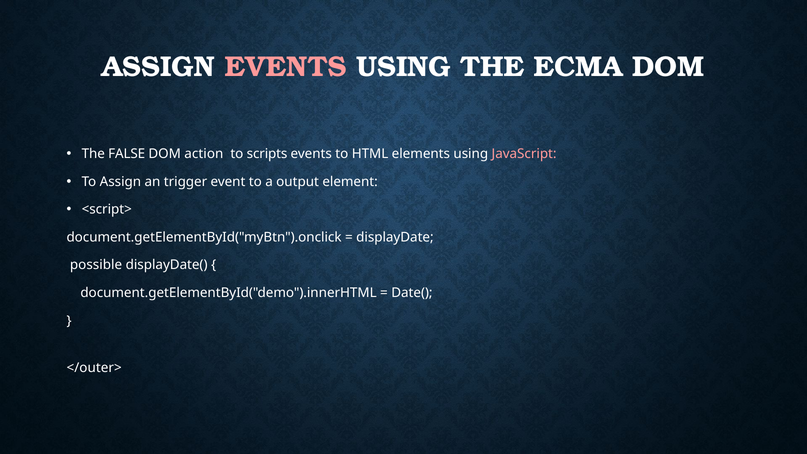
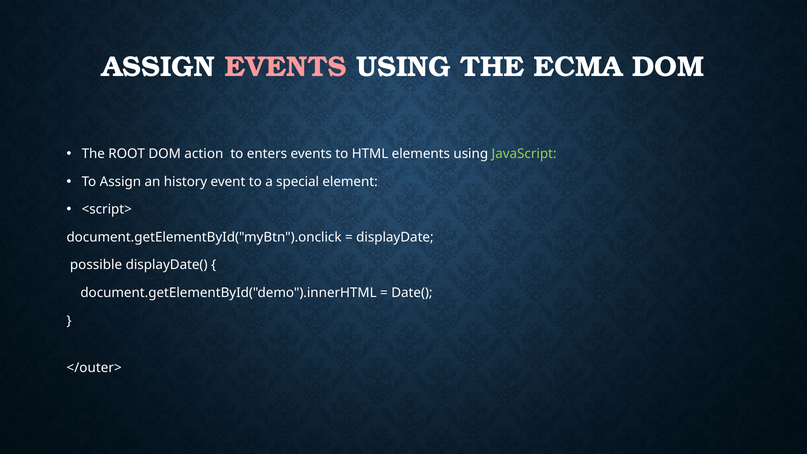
FALSE: FALSE -> ROOT
scripts: scripts -> enters
JavaScript colour: pink -> light green
trigger: trigger -> history
output: output -> special
